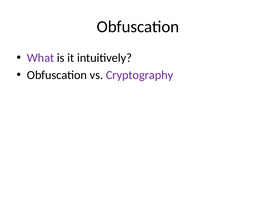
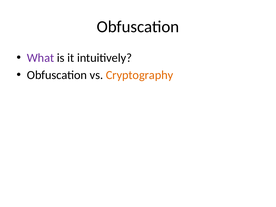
Cryptography colour: purple -> orange
